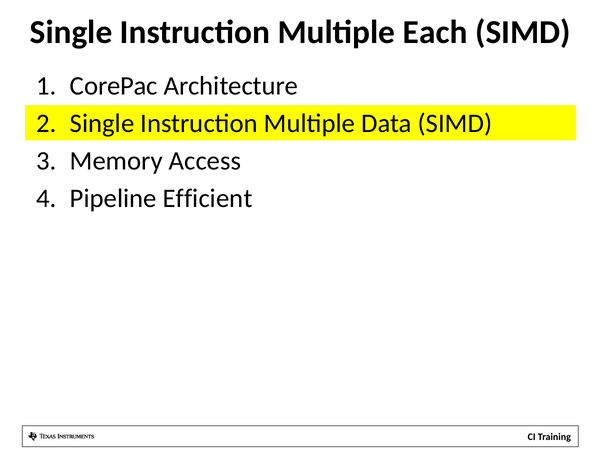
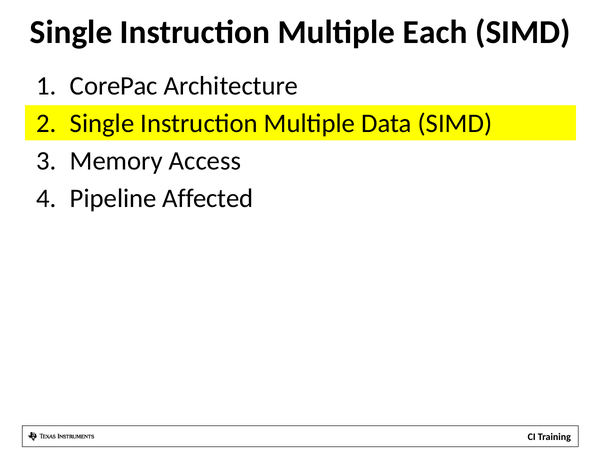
Efficient: Efficient -> Affected
